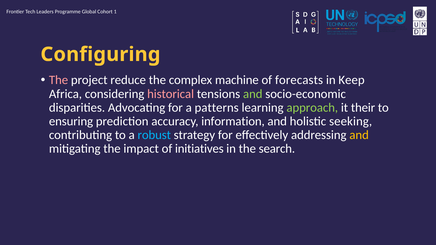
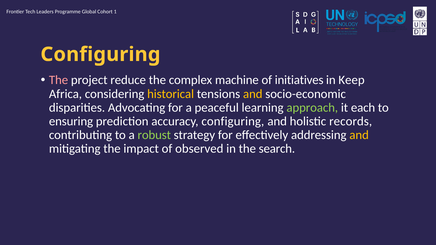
forecasts: forecasts -> initiatives
historical colour: pink -> yellow
and at (253, 94) colour: light green -> yellow
patterns: patterns -> peaceful
their: their -> each
accuracy information: information -> configuring
seeking: seeking -> records
robust colour: light blue -> light green
initiatives: initiatives -> observed
